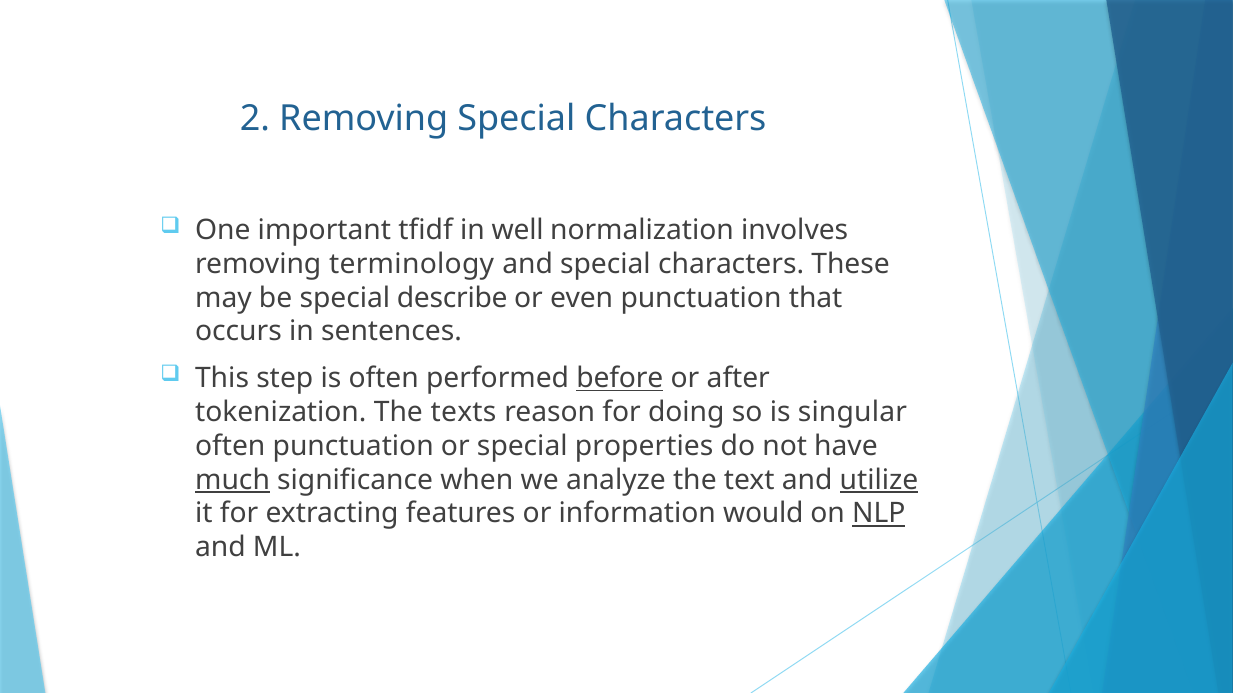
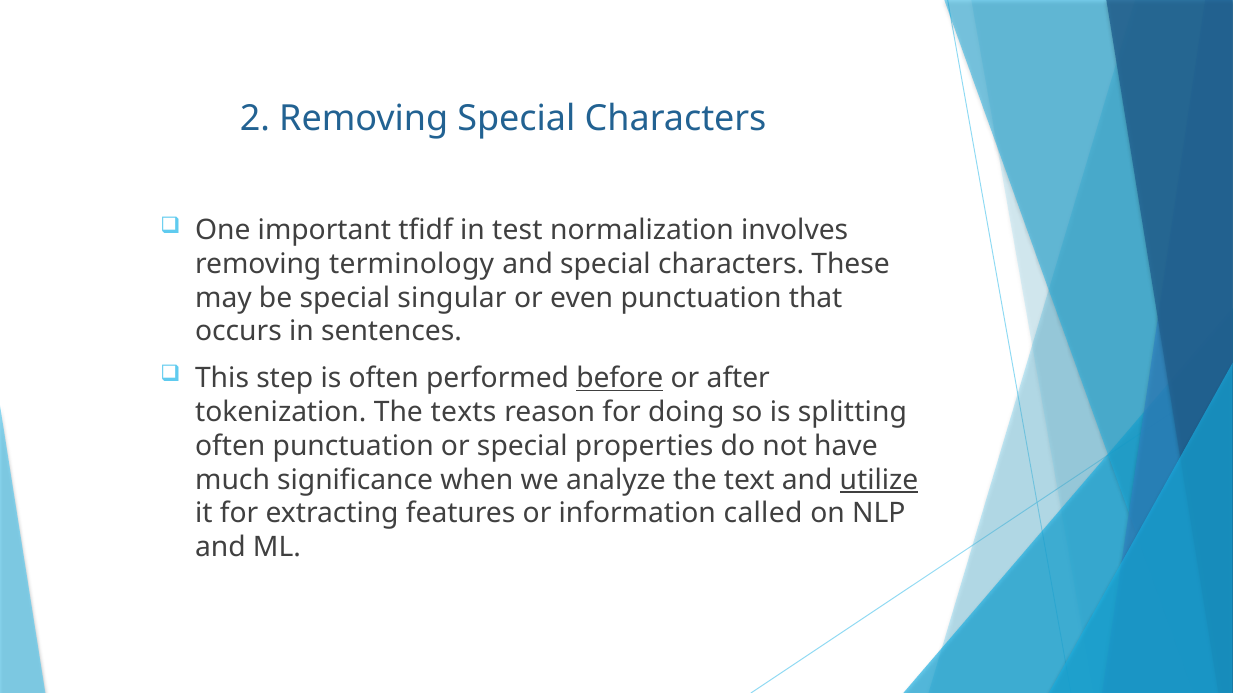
well: well -> test
describe: describe -> singular
singular: singular -> splitting
much underline: present -> none
would: would -> called
NLP underline: present -> none
